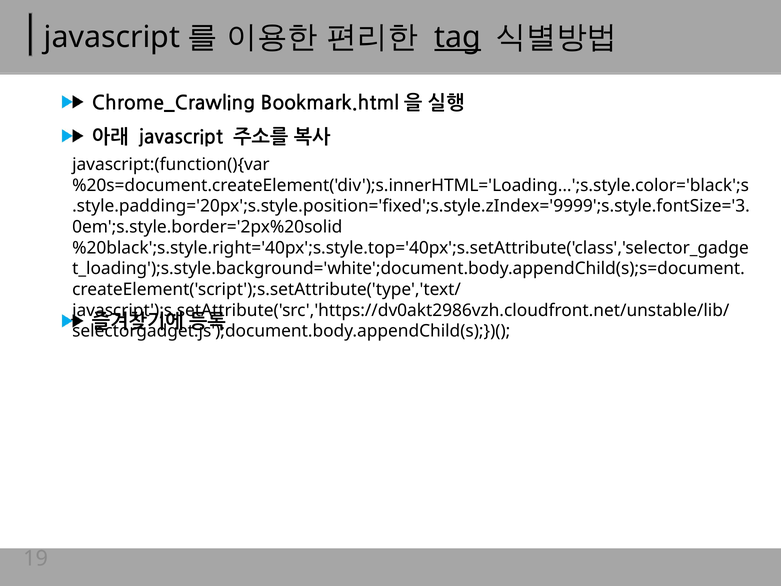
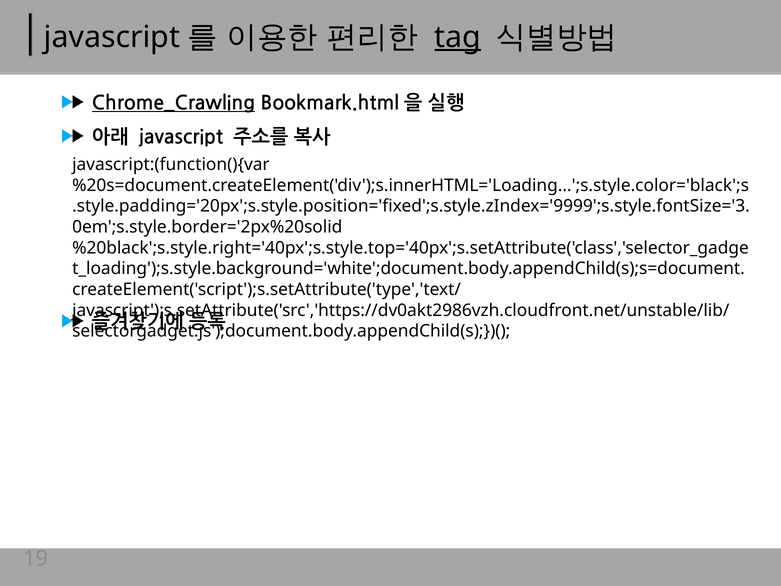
Chrome_Crawling underline: none -> present
